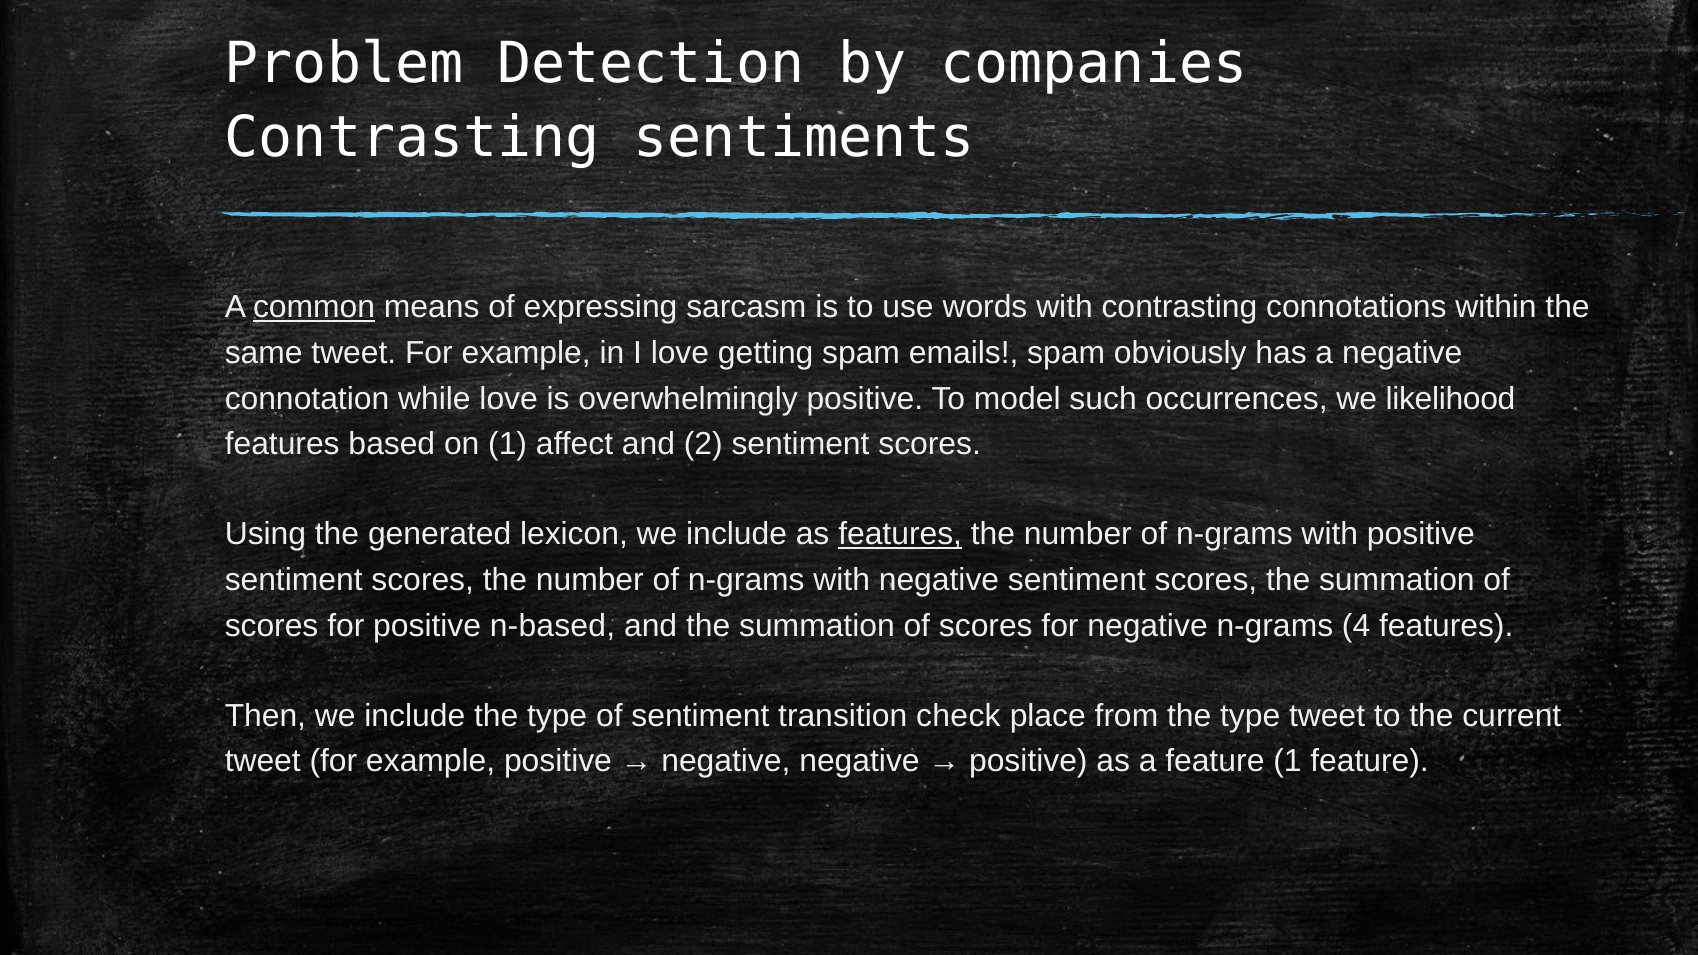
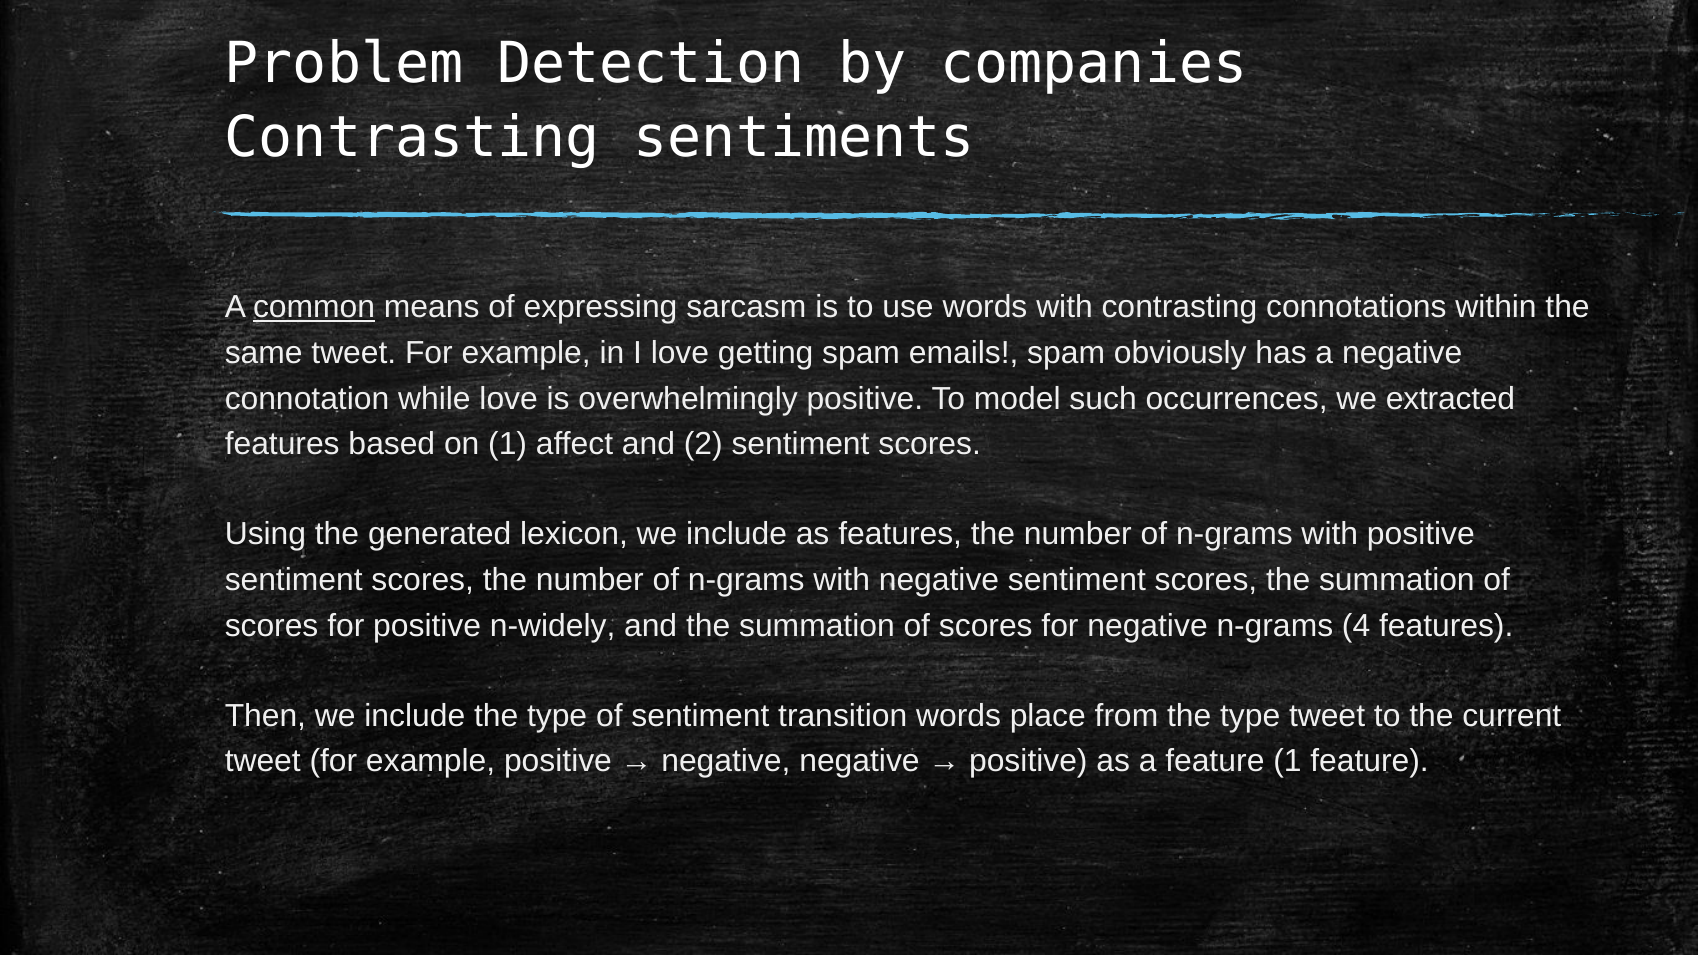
likelihood: likelihood -> extracted
features at (900, 534) underline: present -> none
n-based: n-based -> n-widely
transition check: check -> words
